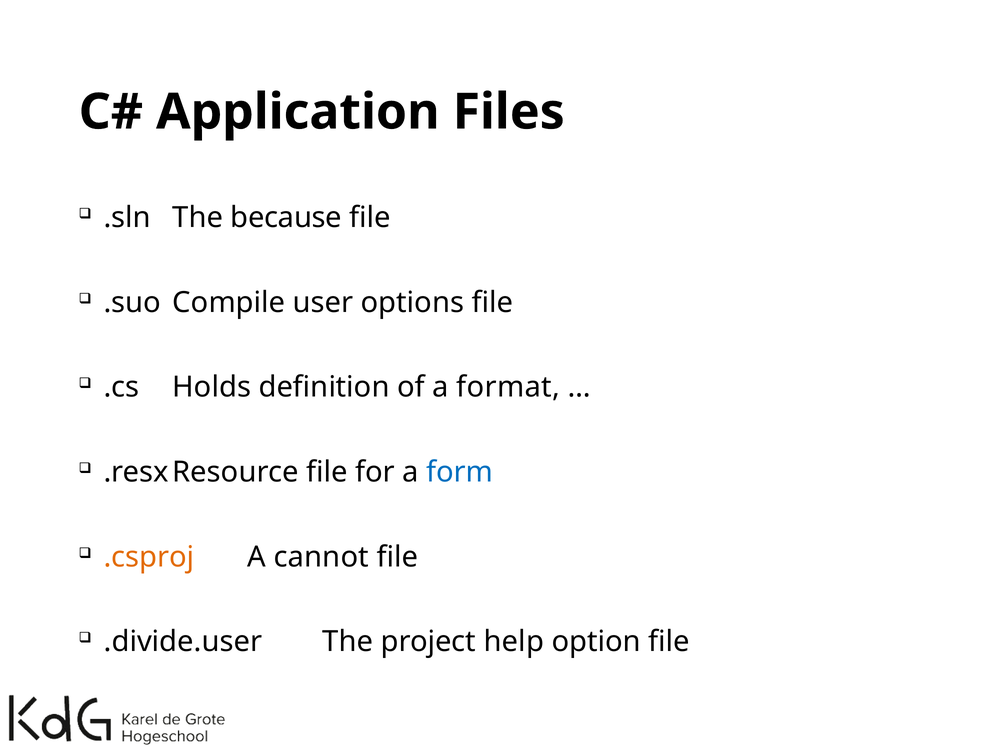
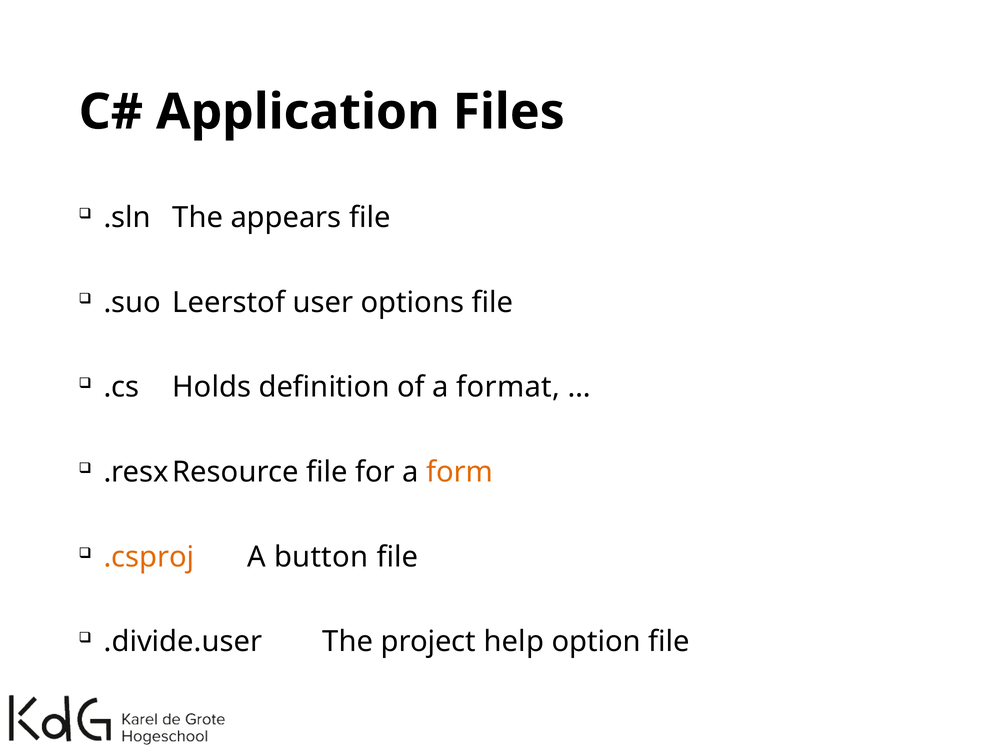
because: because -> appears
Compile: Compile -> Leerstof
form colour: blue -> orange
cannot: cannot -> button
